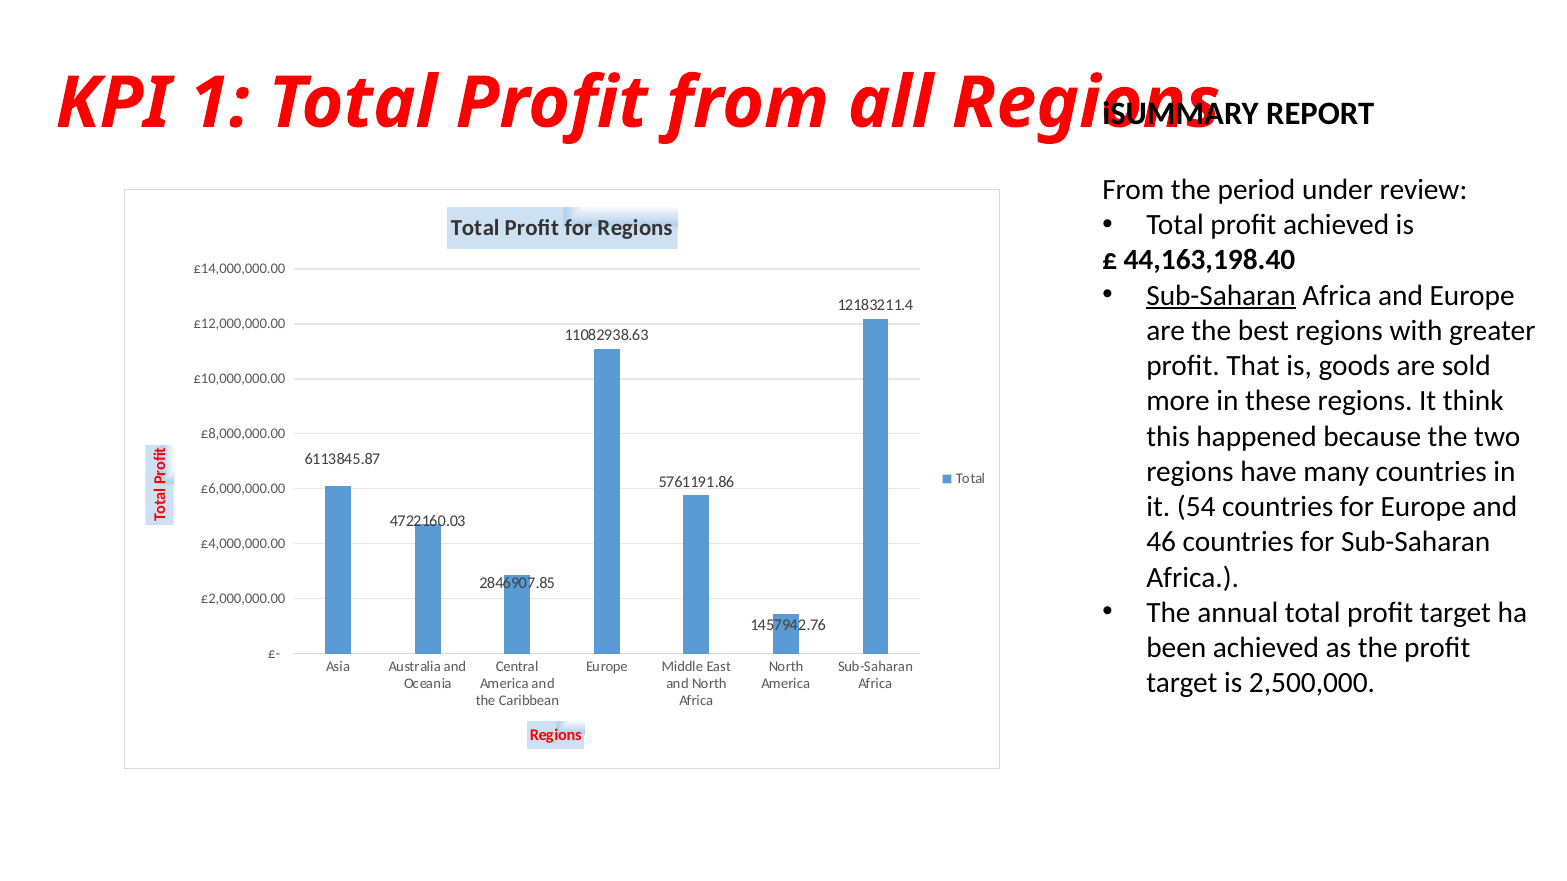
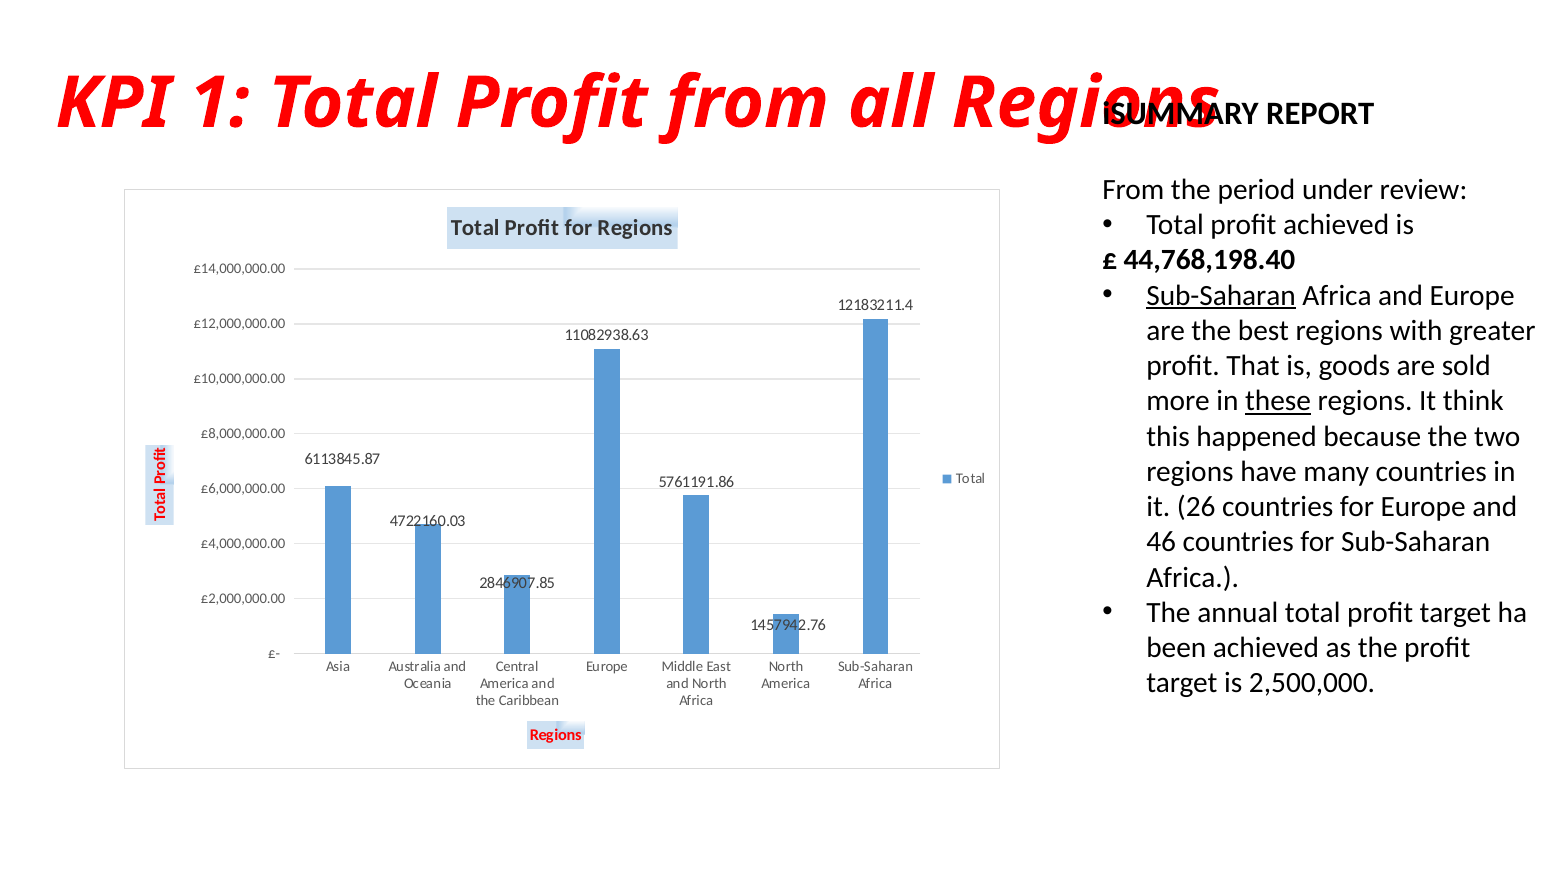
44,163,198.40: 44,163,198.40 -> 44,768,198.40
these underline: none -> present
54: 54 -> 26
